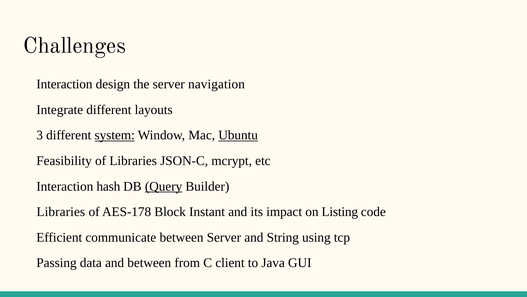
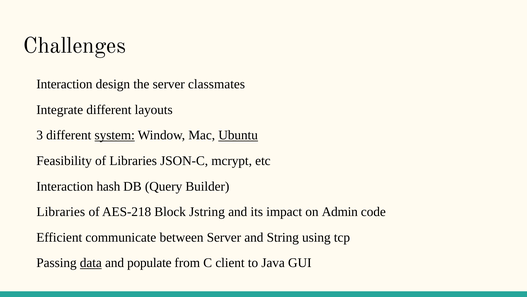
navigation: navigation -> classmates
Query underline: present -> none
AES-178: AES-178 -> AES-218
Instant: Instant -> Jstring
Listing: Listing -> Admin
data underline: none -> present
and between: between -> populate
